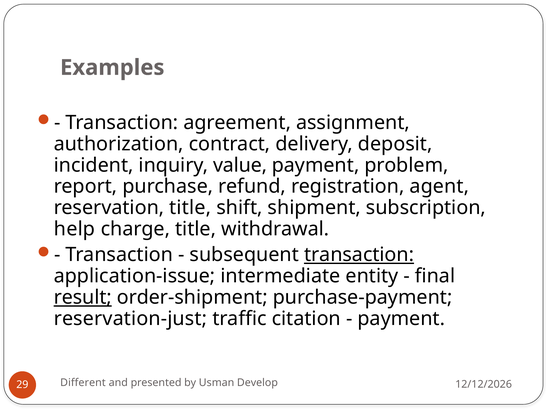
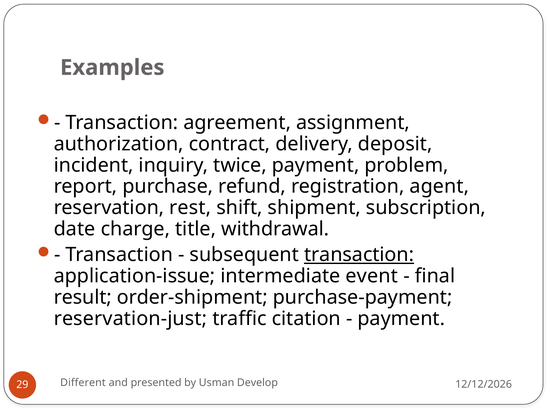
value: value -> twice
reservation title: title -> rest
help: help -> date
entity: entity -> event
result underline: present -> none
